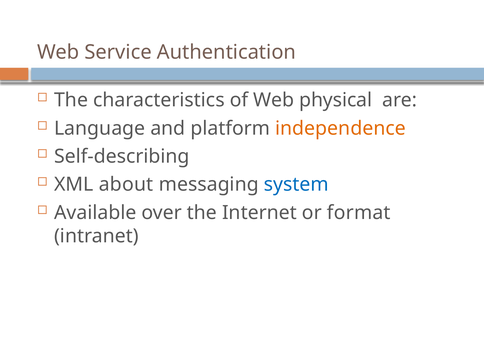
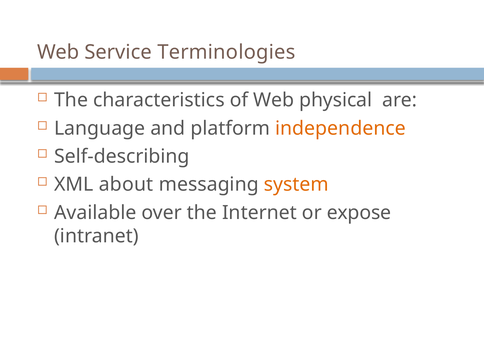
Authentication: Authentication -> Terminologies
system colour: blue -> orange
format: format -> expose
